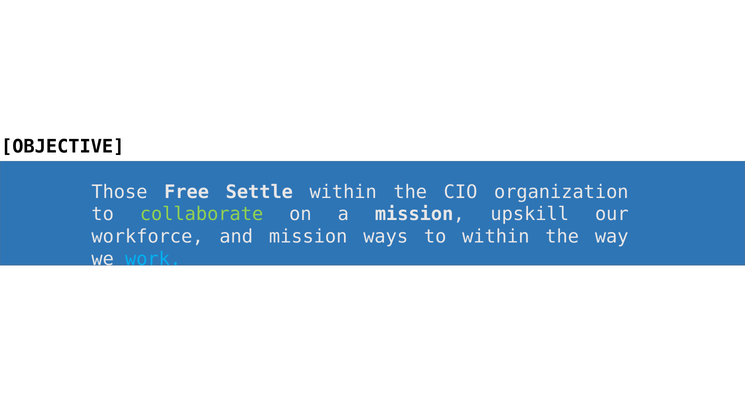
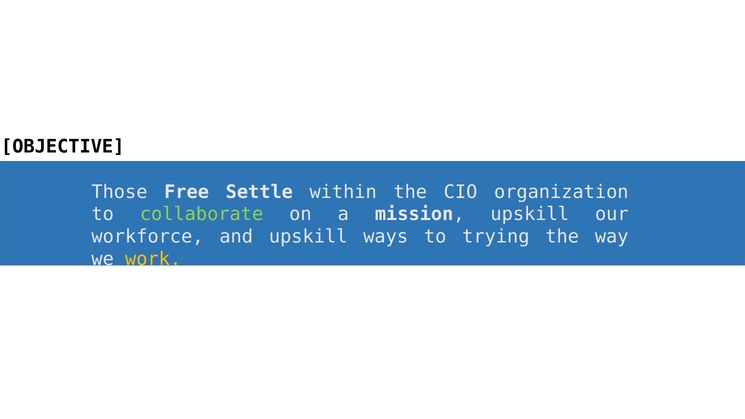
and mission: mission -> upskill
to within: within -> trying
work colour: light blue -> yellow
